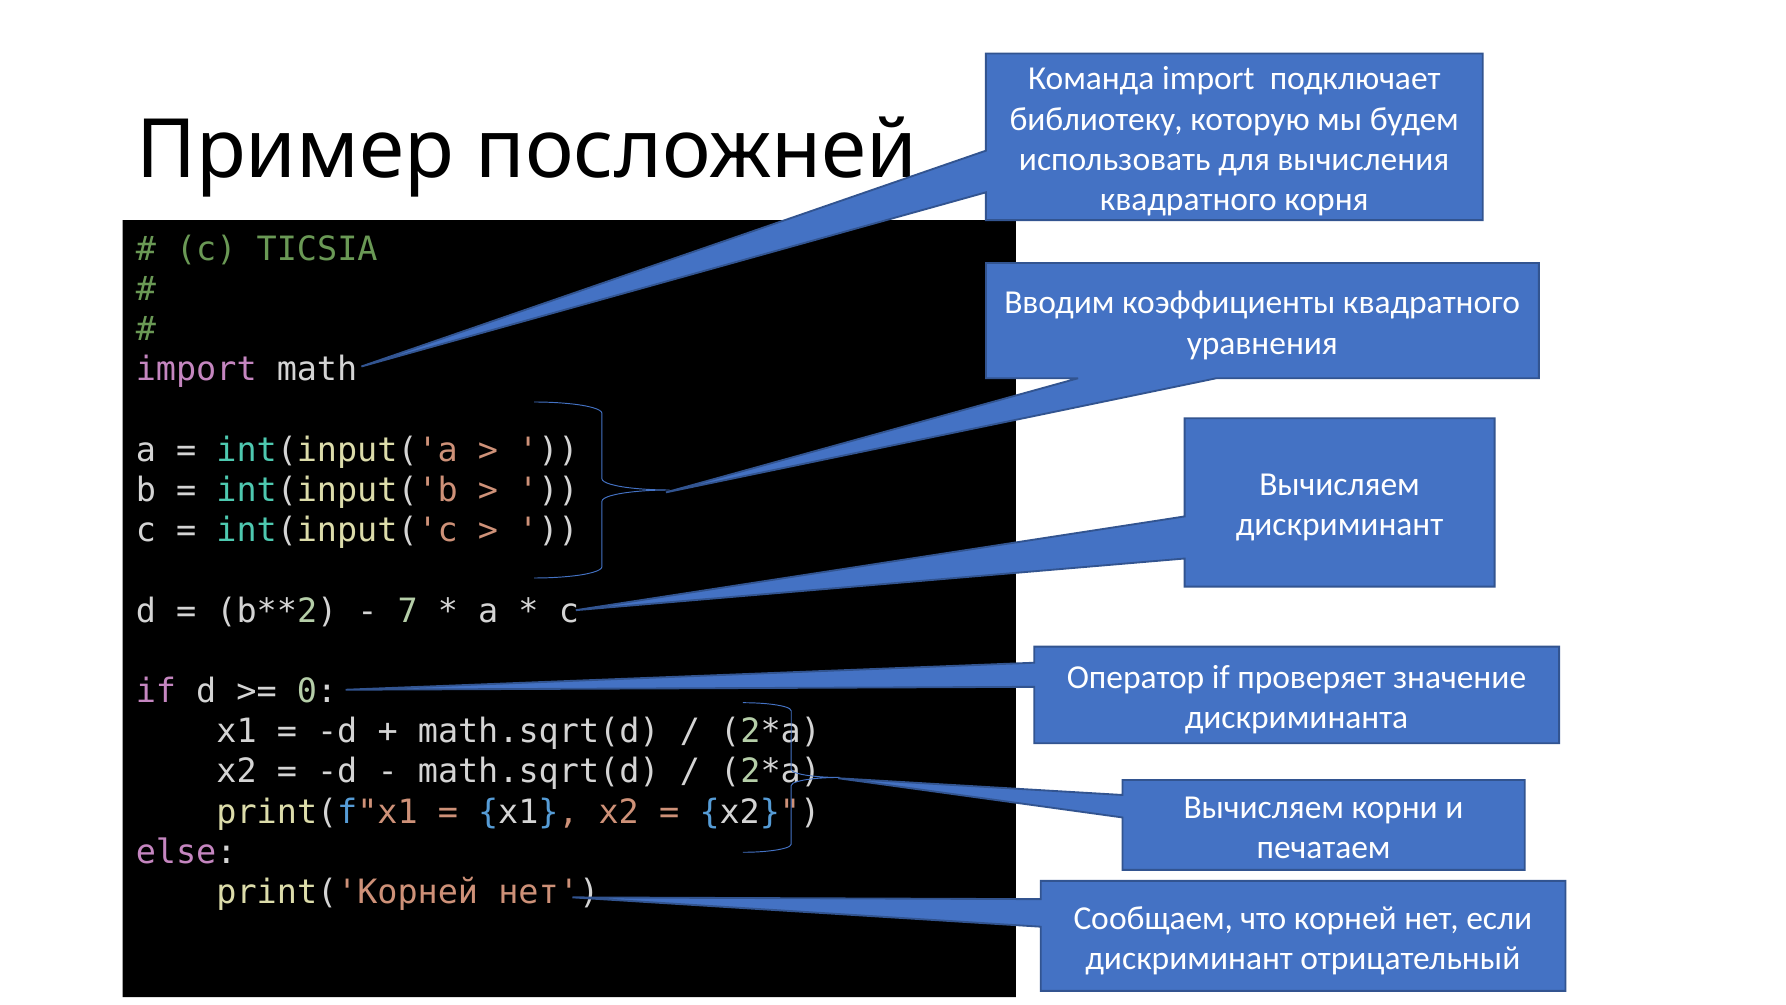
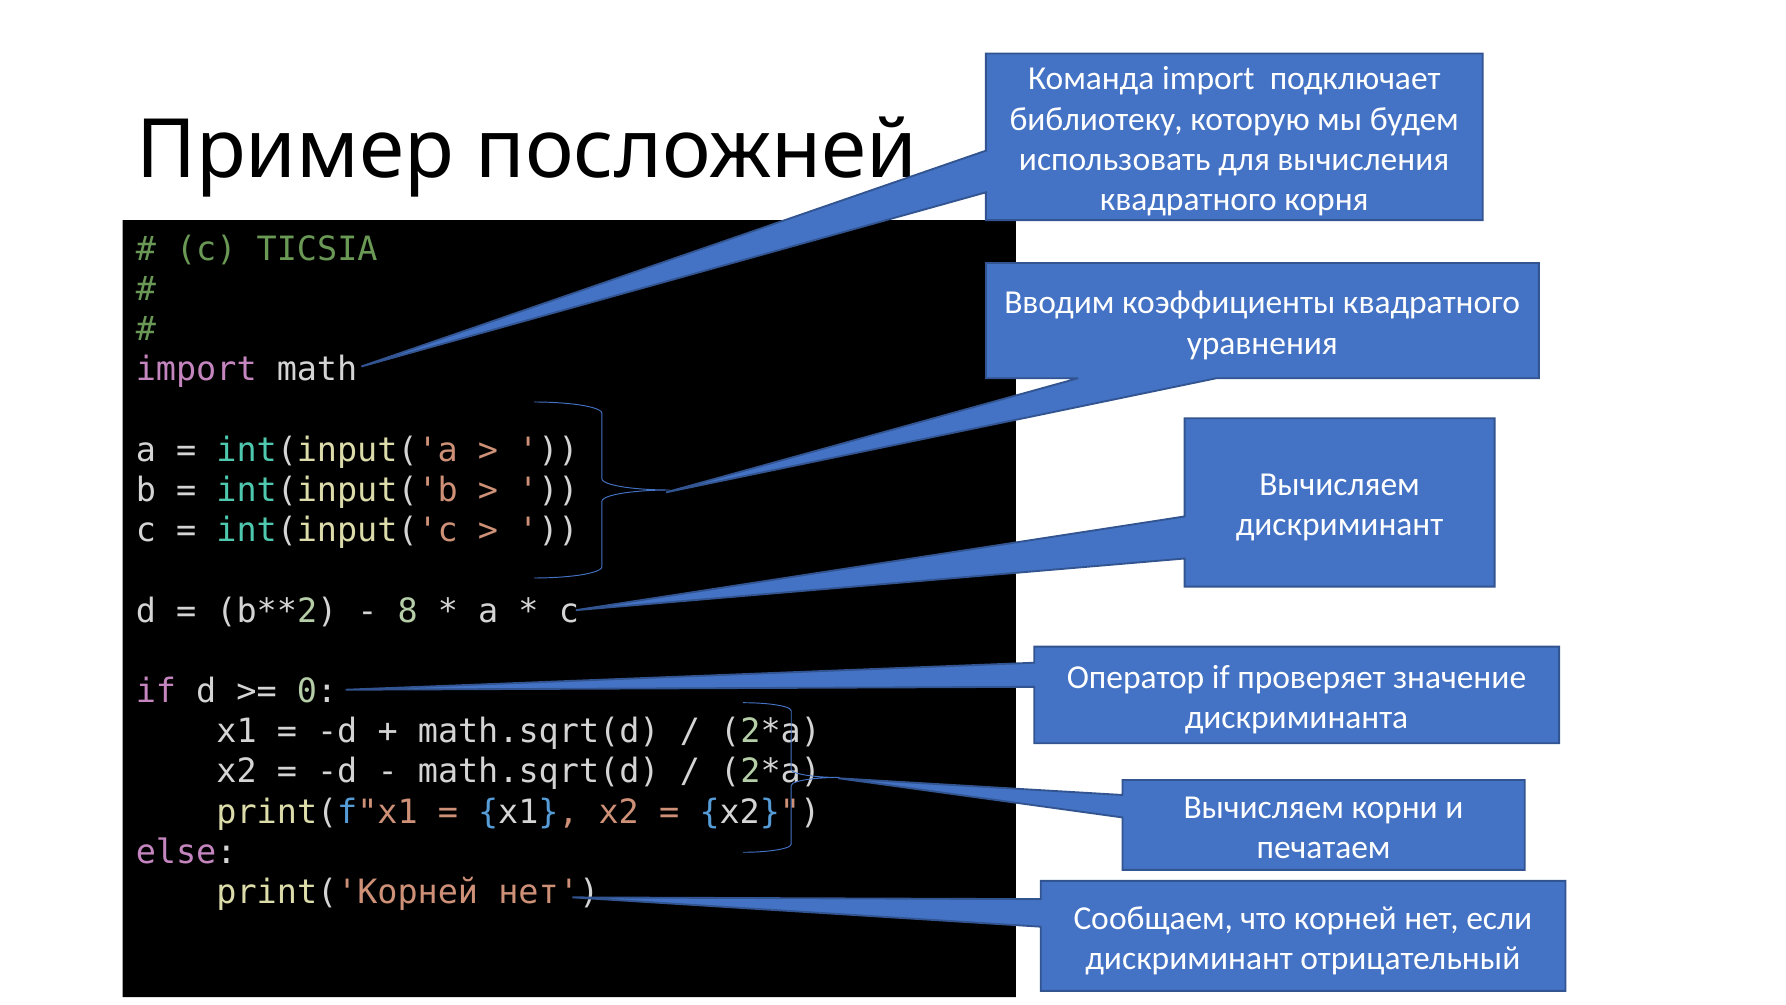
7: 7 -> 8
